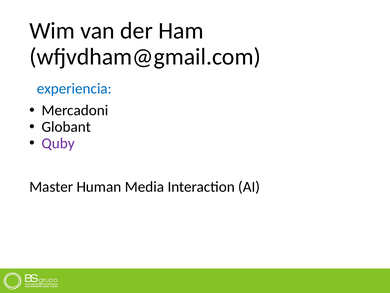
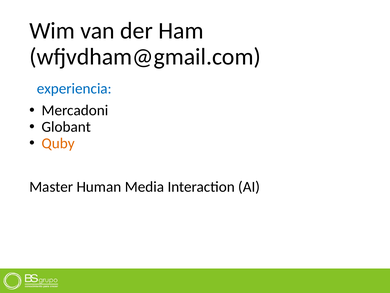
Quby colour: purple -> orange
